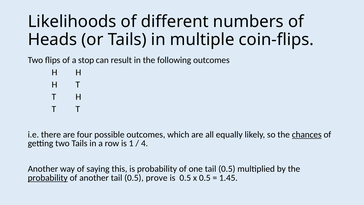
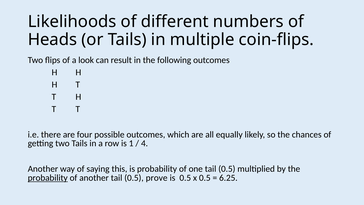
stop: stop -> look
chances underline: present -> none
1.45: 1.45 -> 6.25
